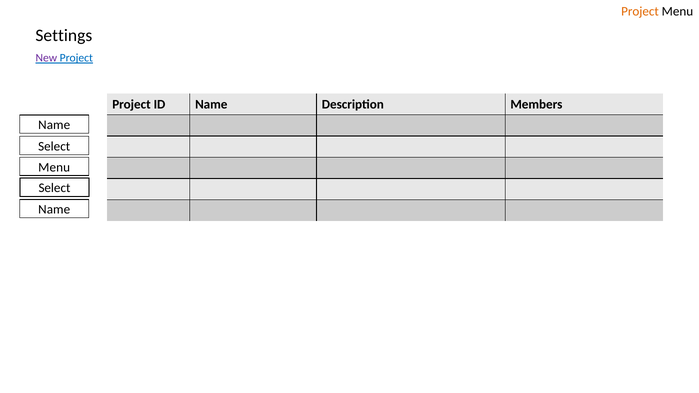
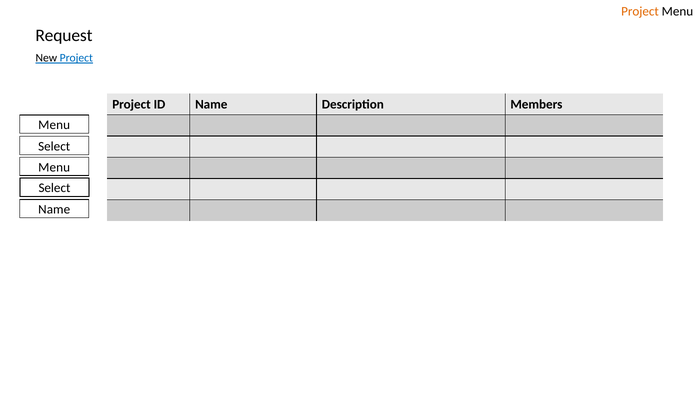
Settings: Settings -> Request
New colour: purple -> black
Name at (54, 125): Name -> Menu
